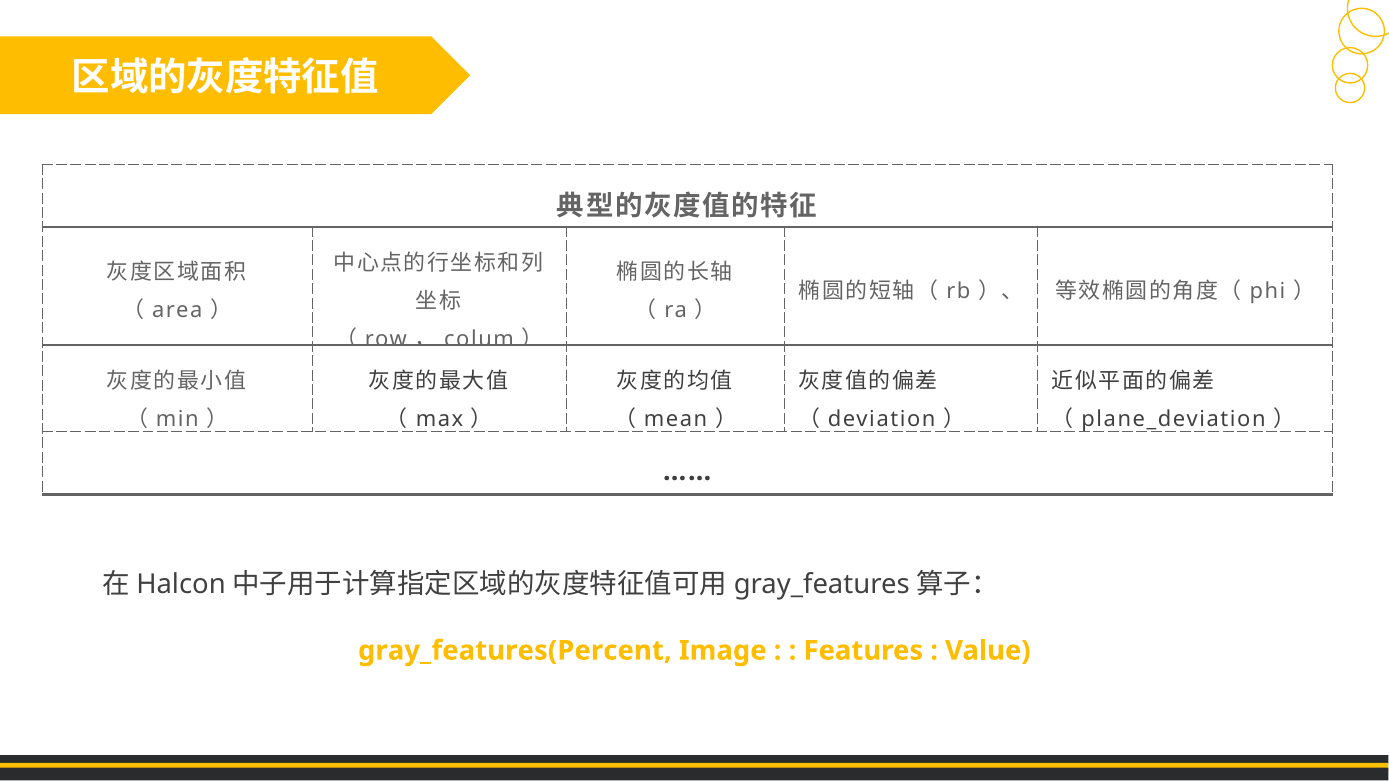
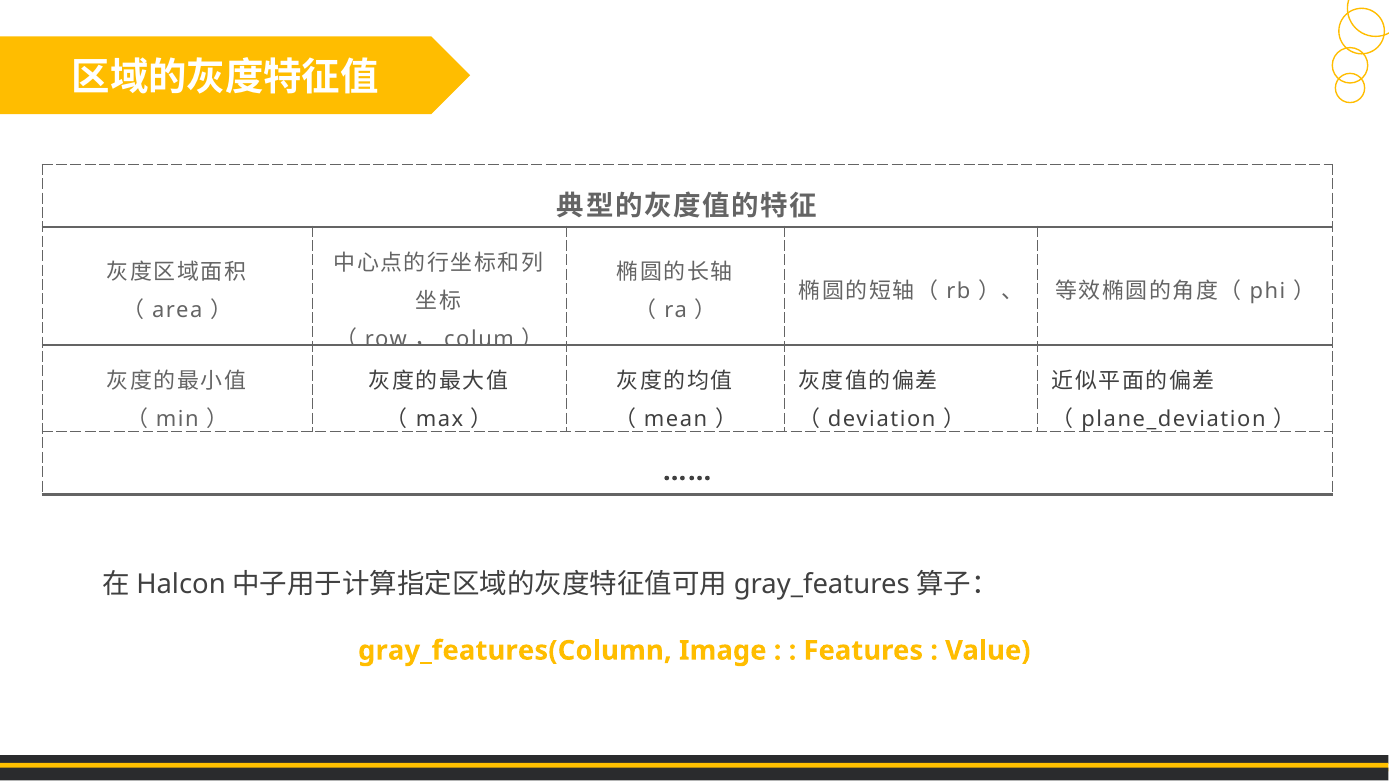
gray_features(Percent: gray_features(Percent -> gray_features(Column
